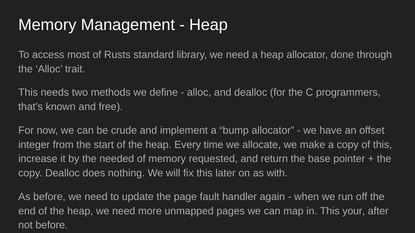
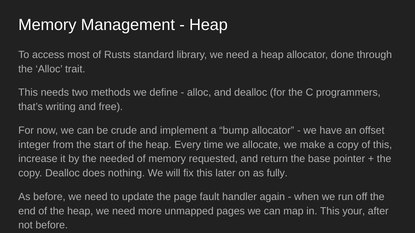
known: known -> writing
with: with -> fully
